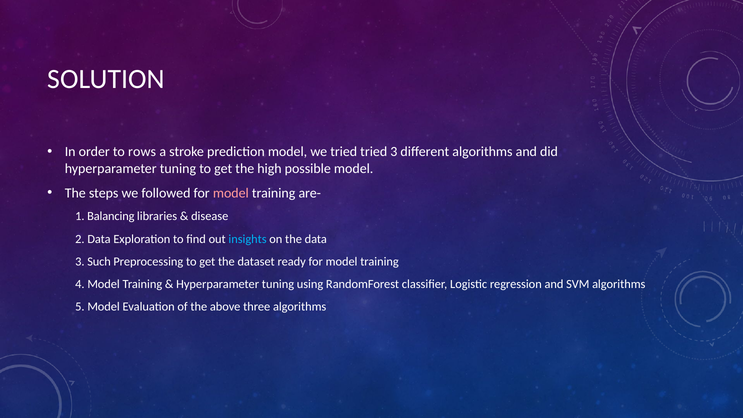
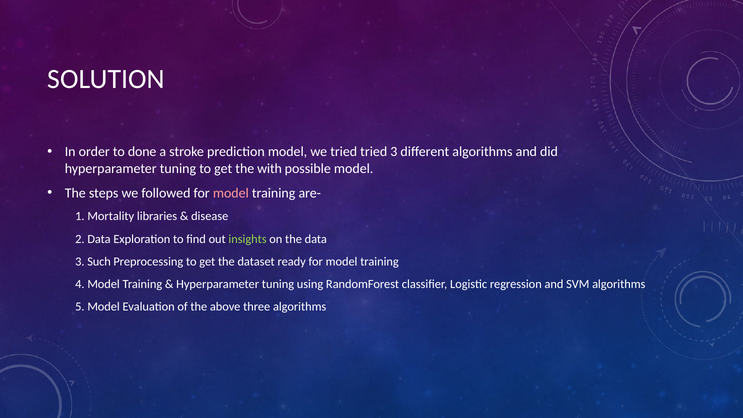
rows: rows -> done
high: high -> with
Balancing: Balancing -> Mortality
insights colour: light blue -> light green
